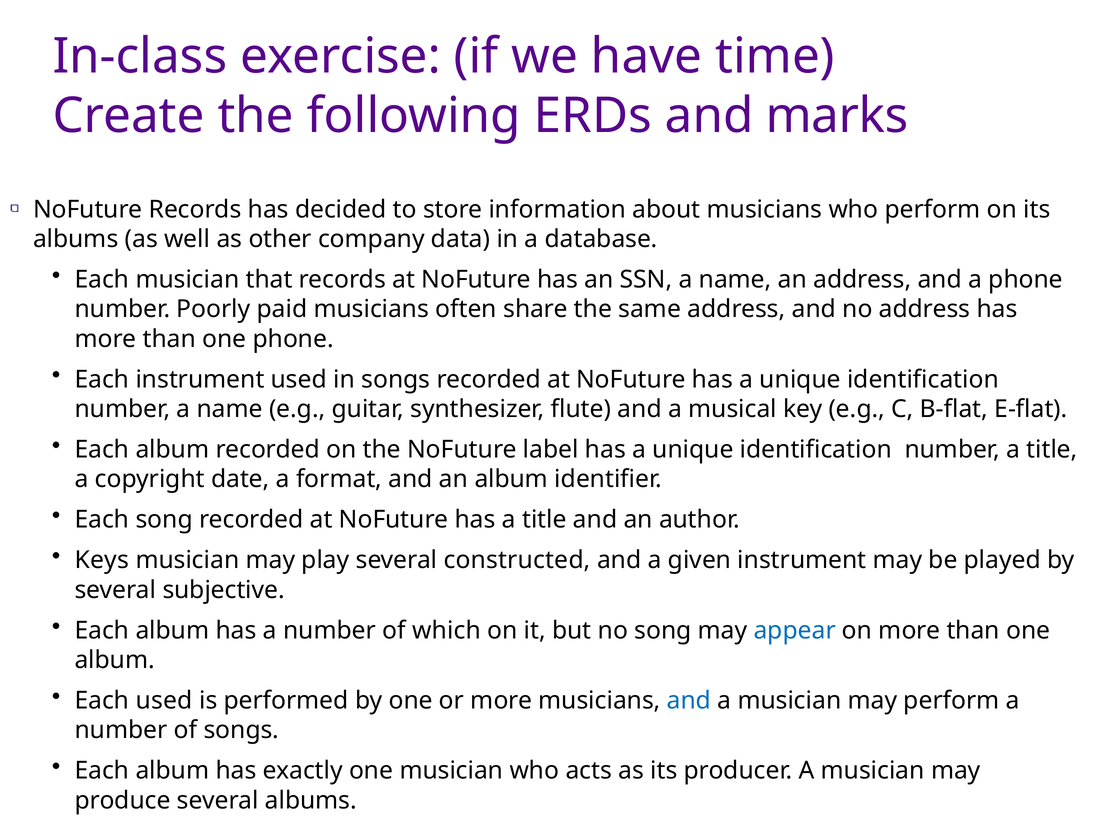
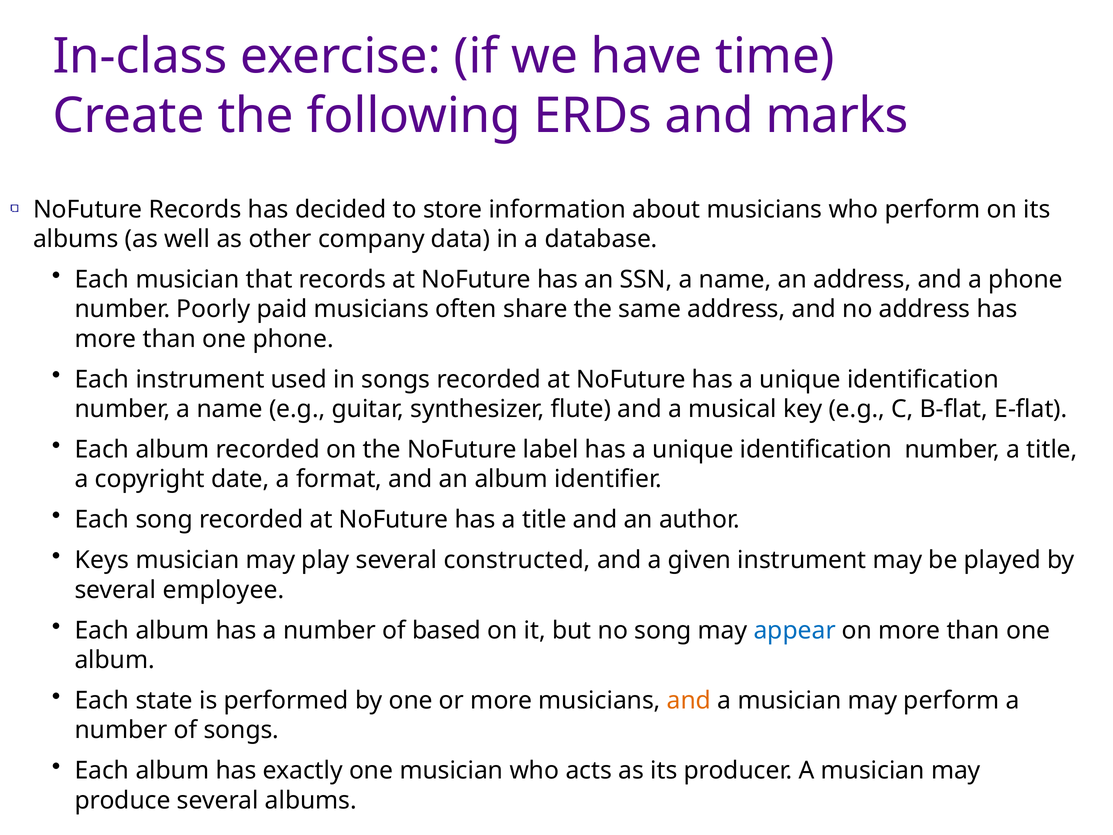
subjective: subjective -> employee
which: which -> based
Each used: used -> state
and at (689, 700) colour: blue -> orange
